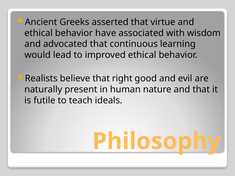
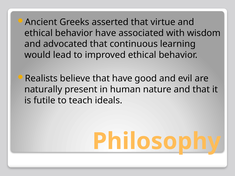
that right: right -> have
